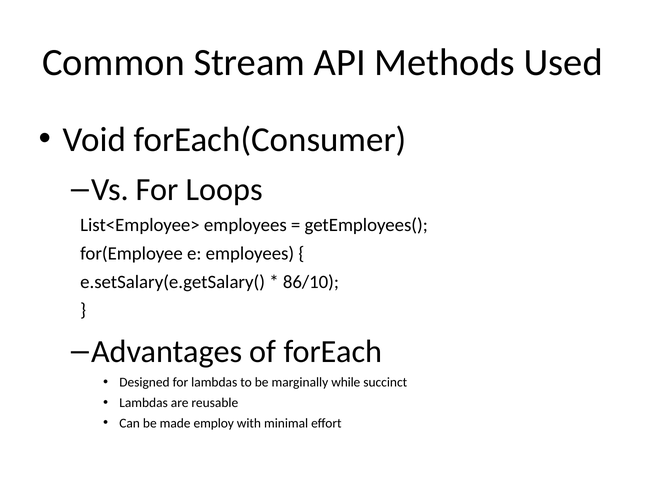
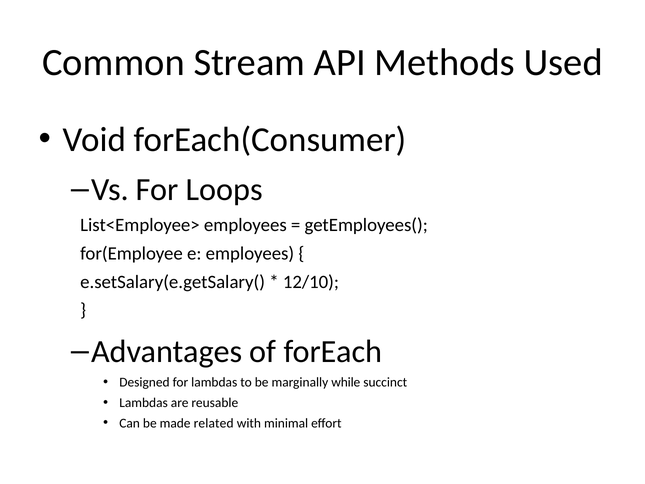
86/10: 86/10 -> 12/10
employ: employ -> related
